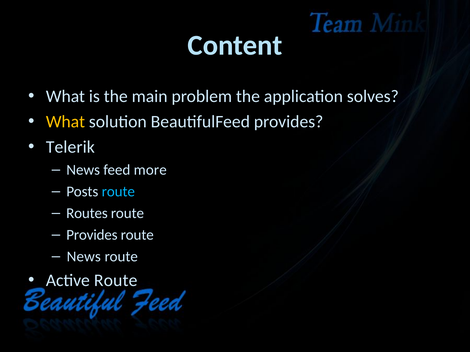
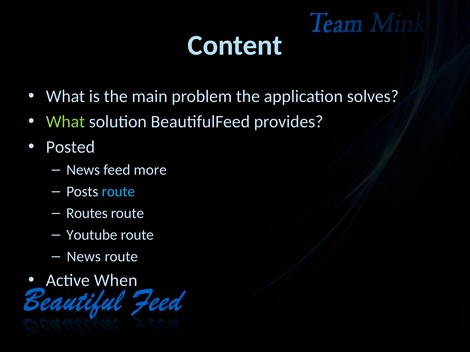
What at (65, 122) colour: yellow -> light green
Telerik: Telerik -> Posted
Provides at (92, 235): Provides -> Youtube
Active Route: Route -> When
